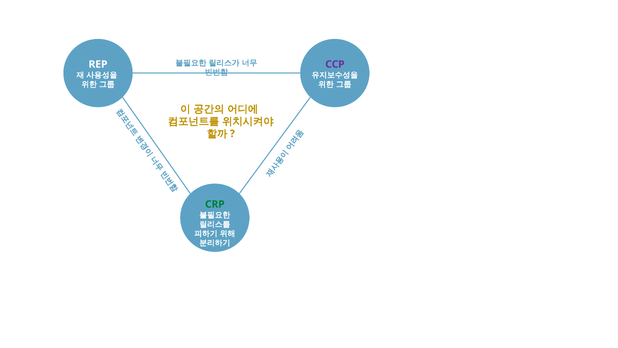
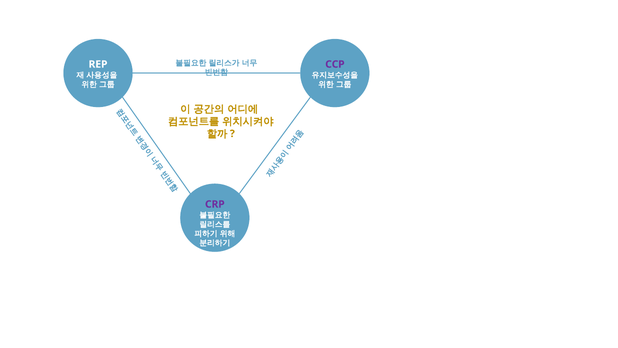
CRP colour: green -> purple
